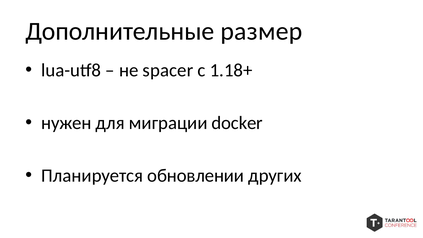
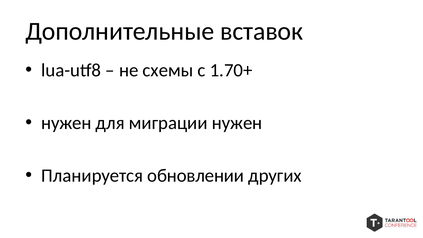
размер: размер -> вставок
spacer: spacer -> схемы
1.18+: 1.18+ -> 1.70+
миграции docker: docker -> нужен
